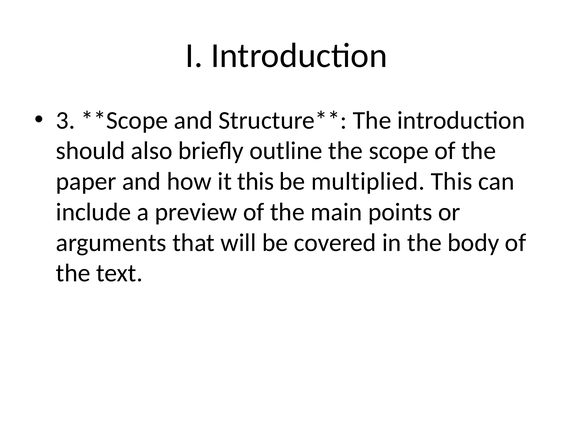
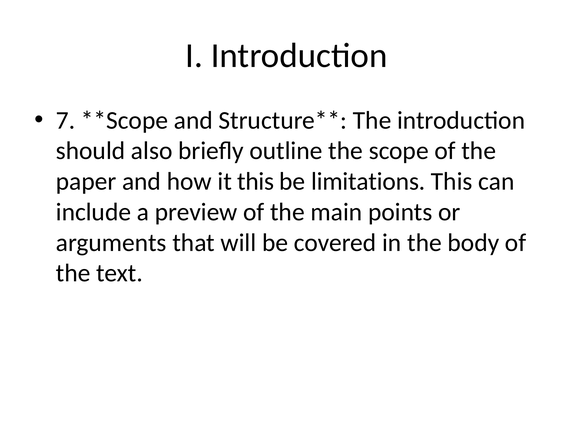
3: 3 -> 7
multiplied: multiplied -> limitations
